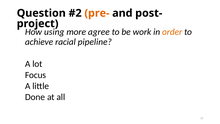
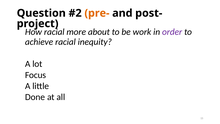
using at (54, 32): using -> racial
agree: agree -> about
order colour: orange -> purple
pipeline: pipeline -> inequity
